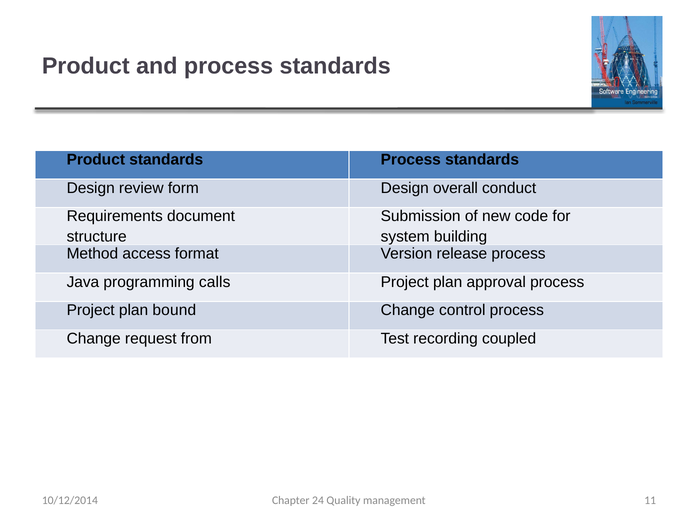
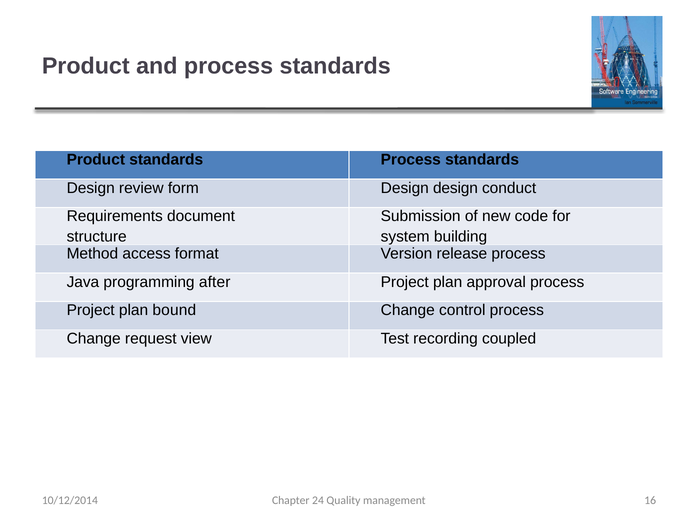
Design overall: overall -> design
calls: calls -> after
from: from -> view
11: 11 -> 16
